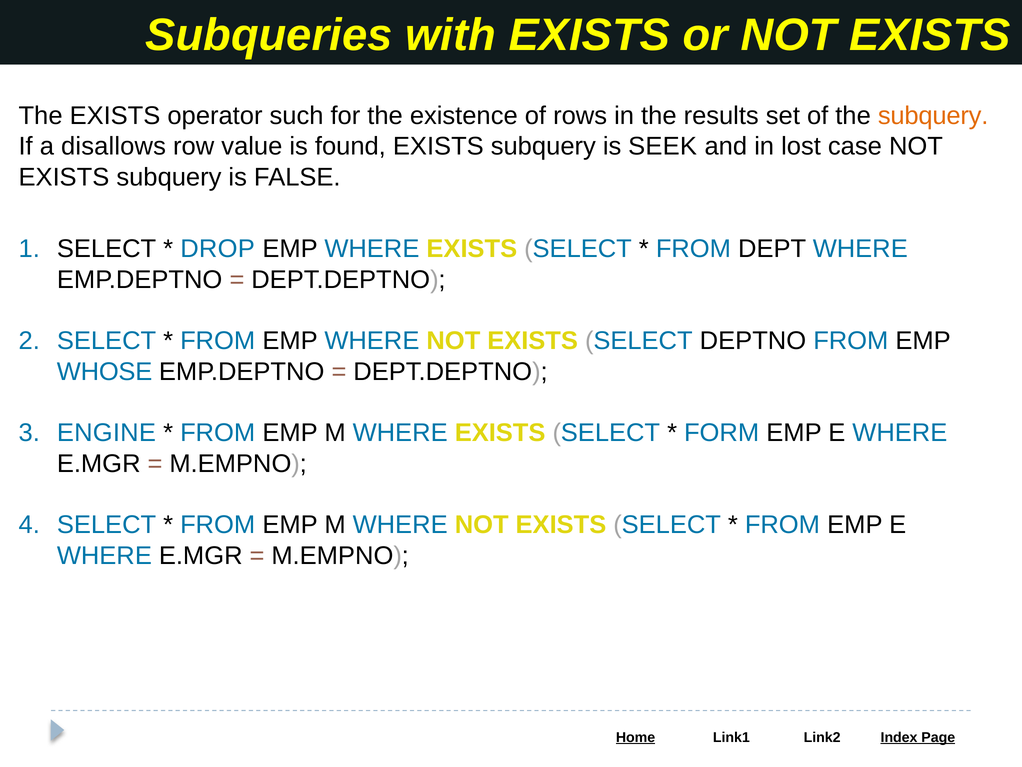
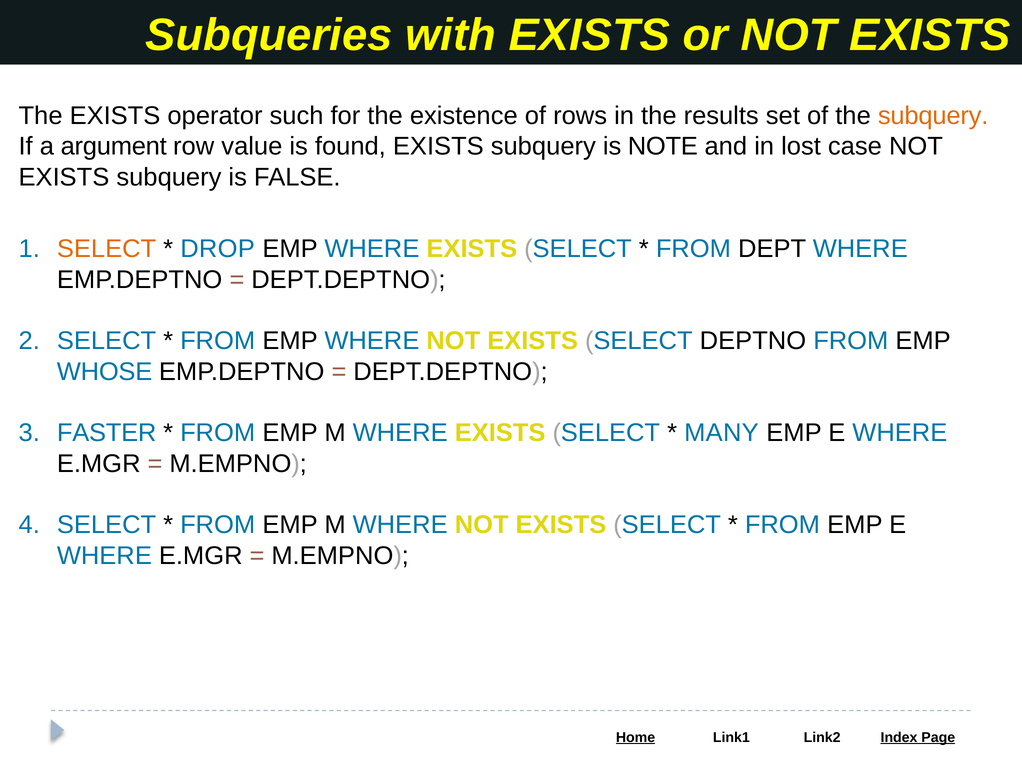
disallows: disallows -> argument
SEEK: SEEK -> NOTE
SELECT at (107, 249) colour: black -> orange
ENGINE: ENGINE -> FASTER
FORM: FORM -> MANY
